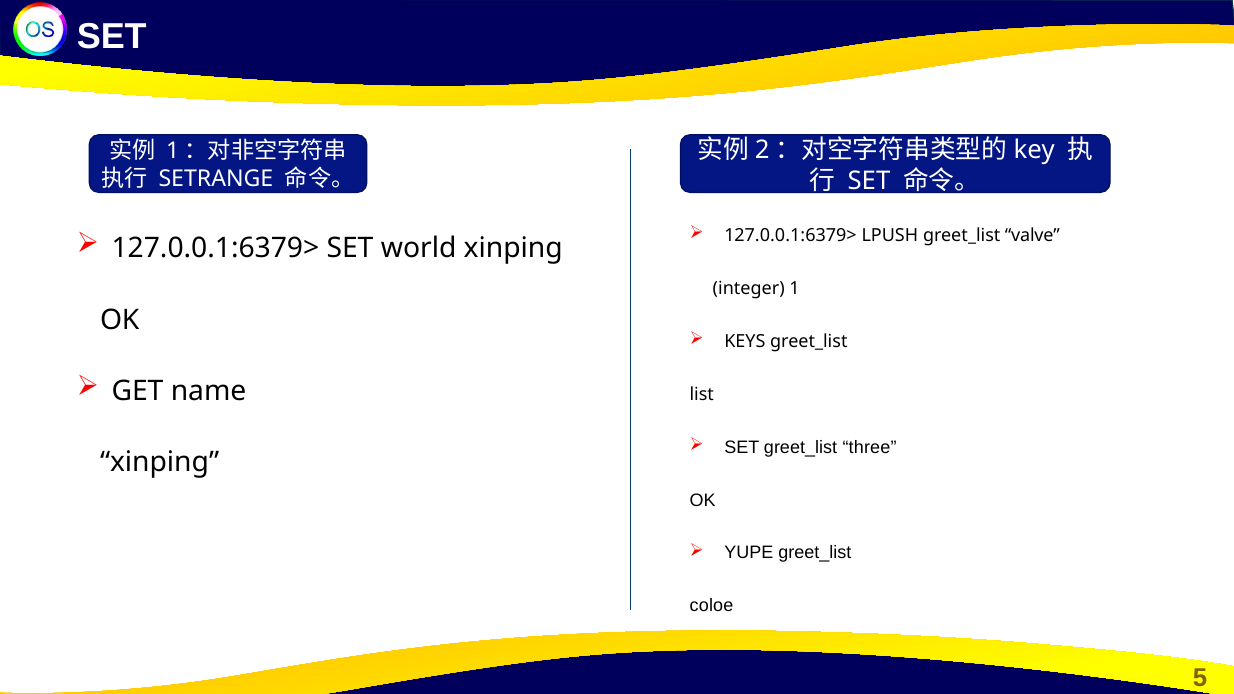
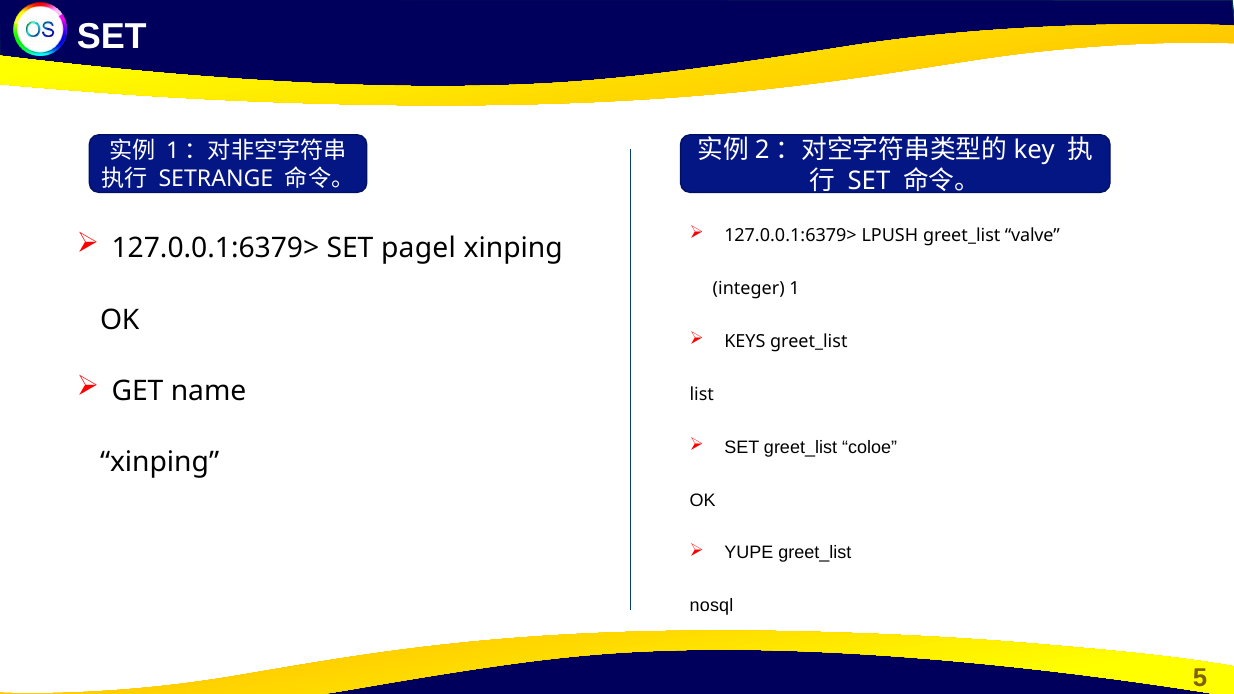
world: world -> pagel
three: three -> coloe
coloe: coloe -> nosql
